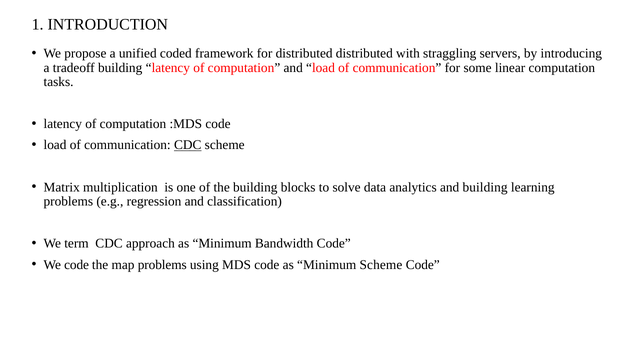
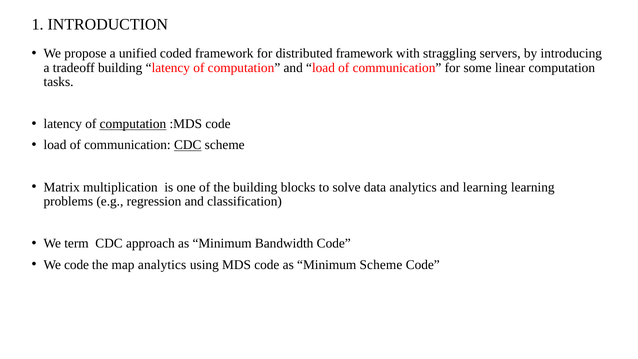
distributed distributed: distributed -> framework
computation at (133, 124) underline: none -> present
and building: building -> learning
map problems: problems -> analytics
